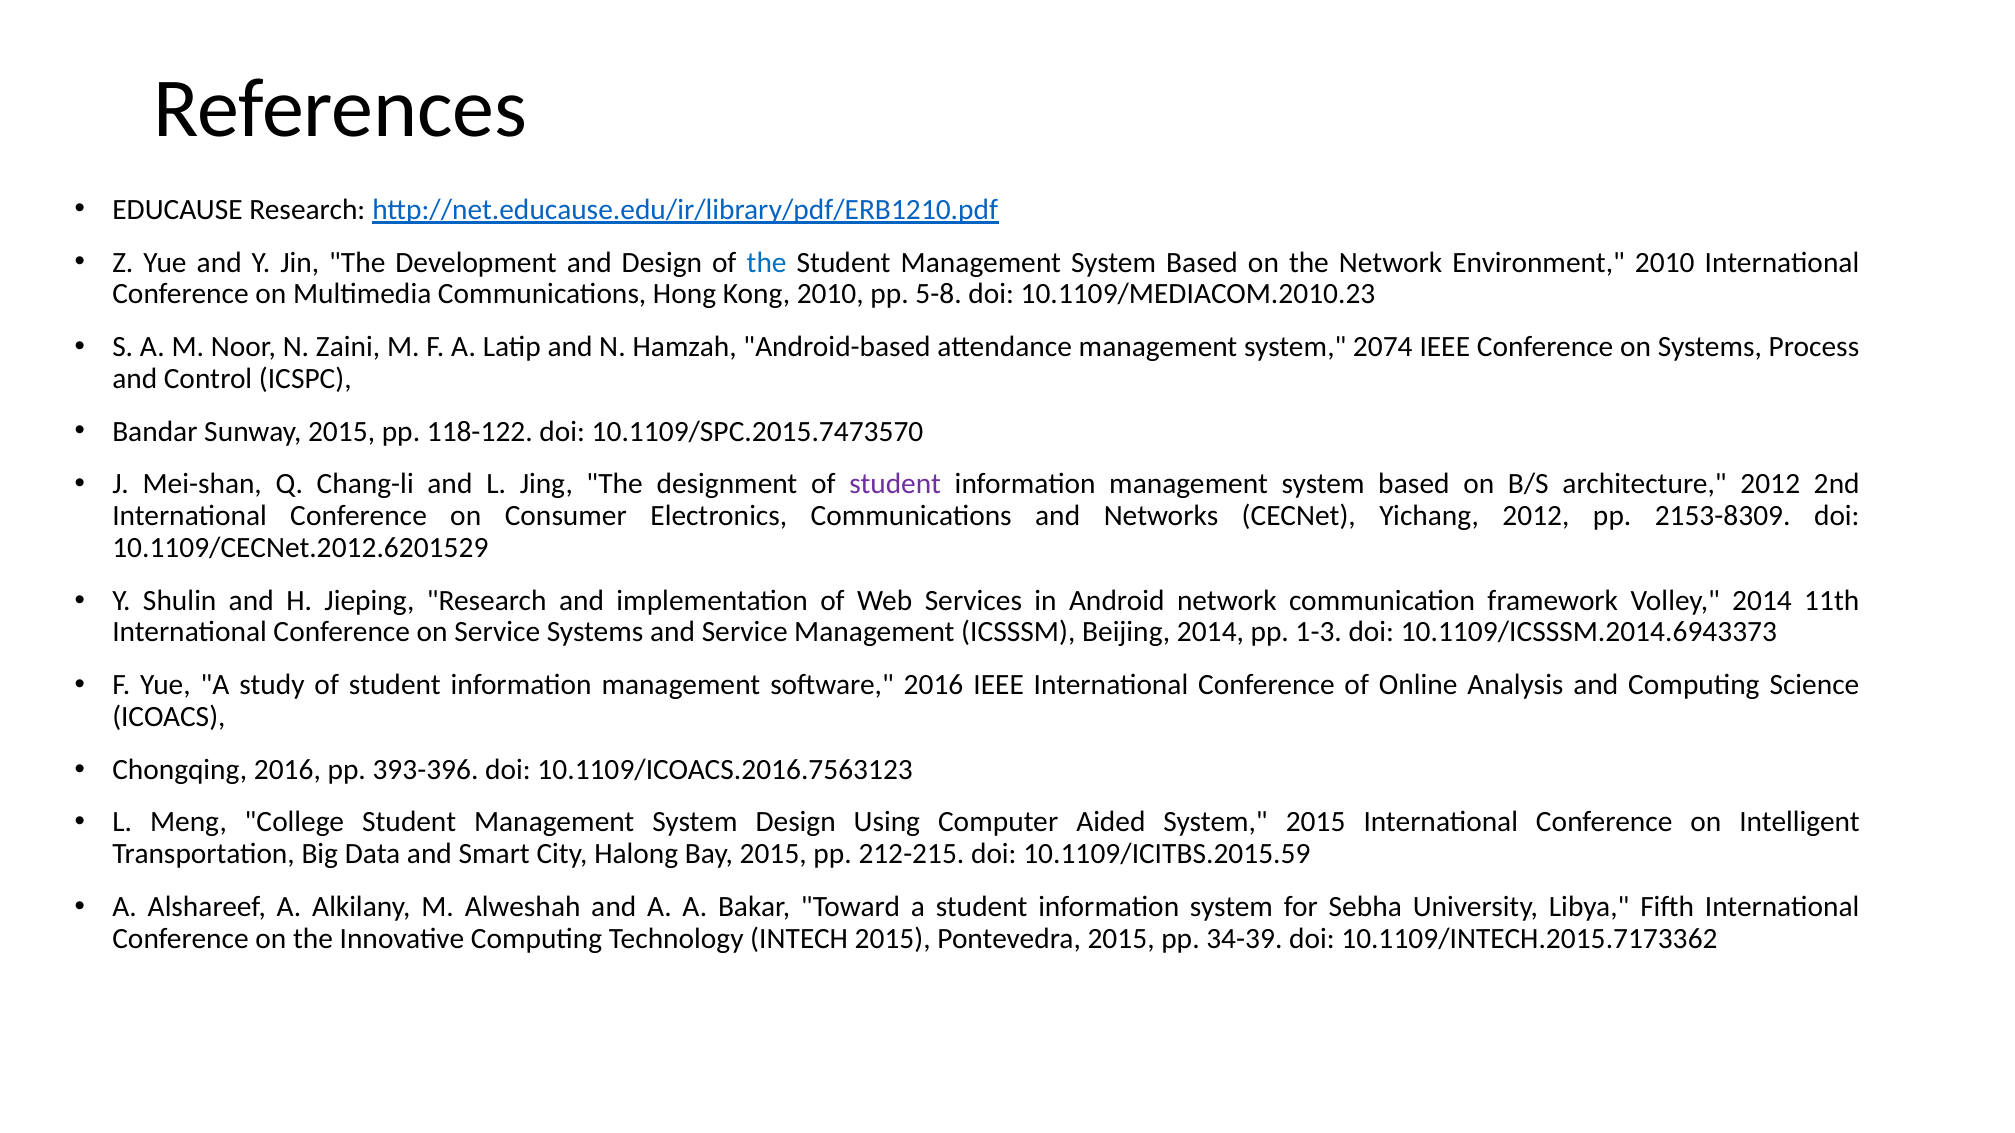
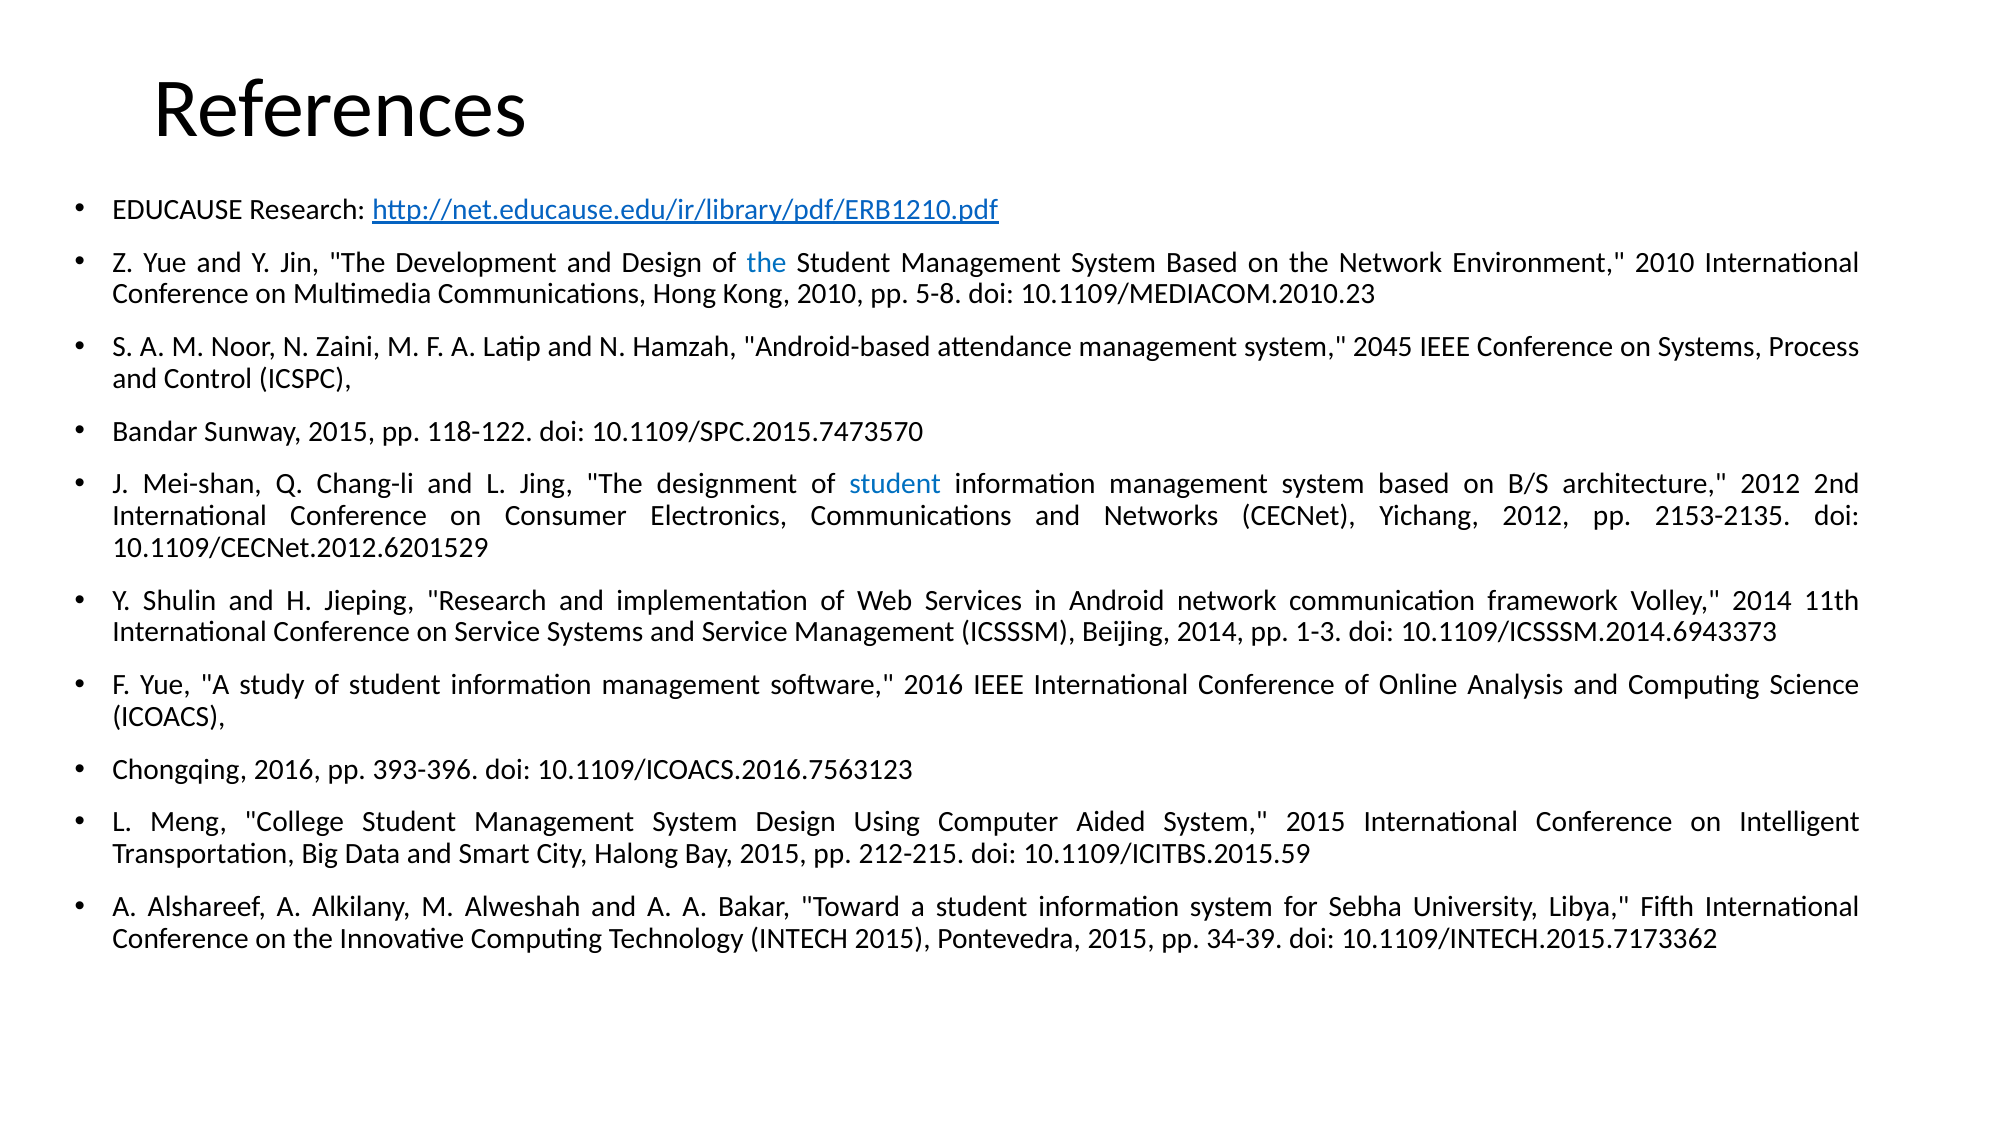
2074: 2074 -> 2045
student at (895, 484) colour: purple -> blue
2153-8309: 2153-8309 -> 2153-2135
